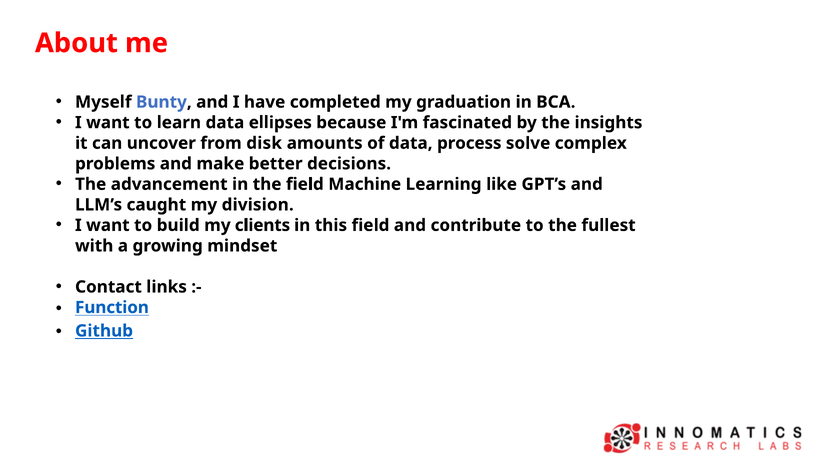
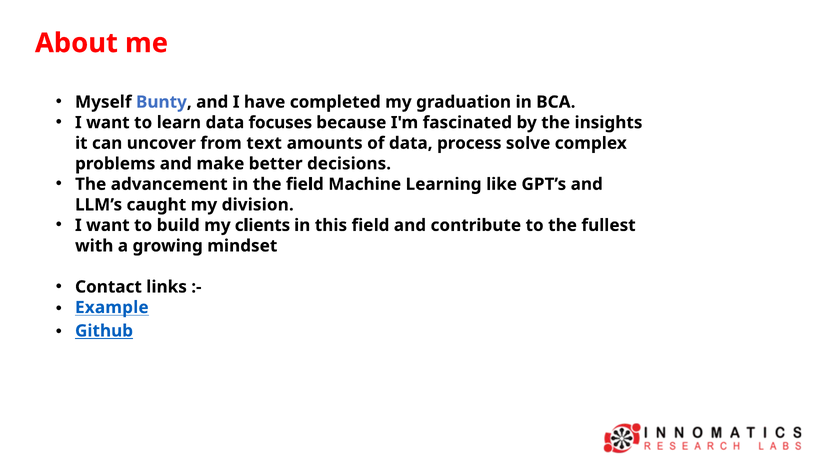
ellipses: ellipses -> focuses
disk: disk -> text
Function: Function -> Example
